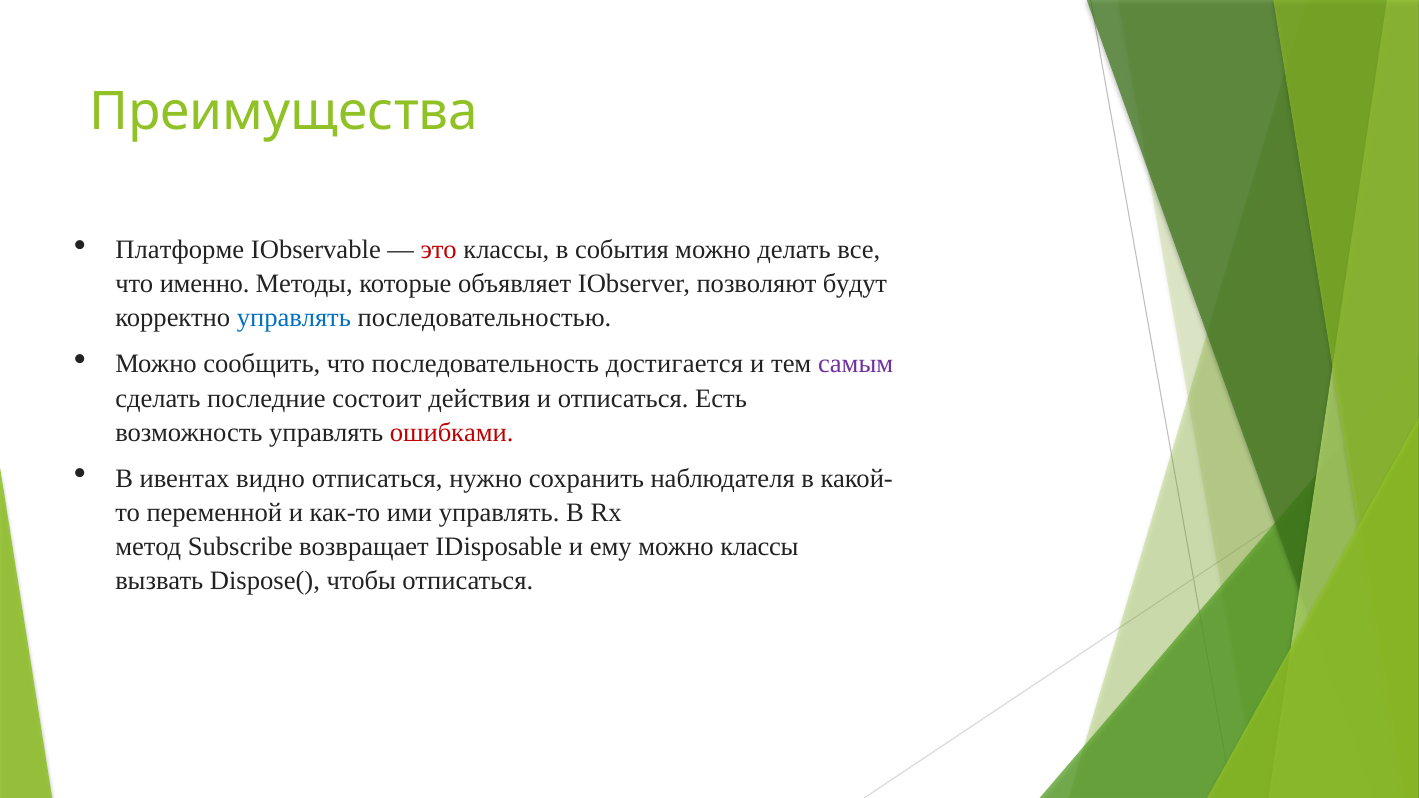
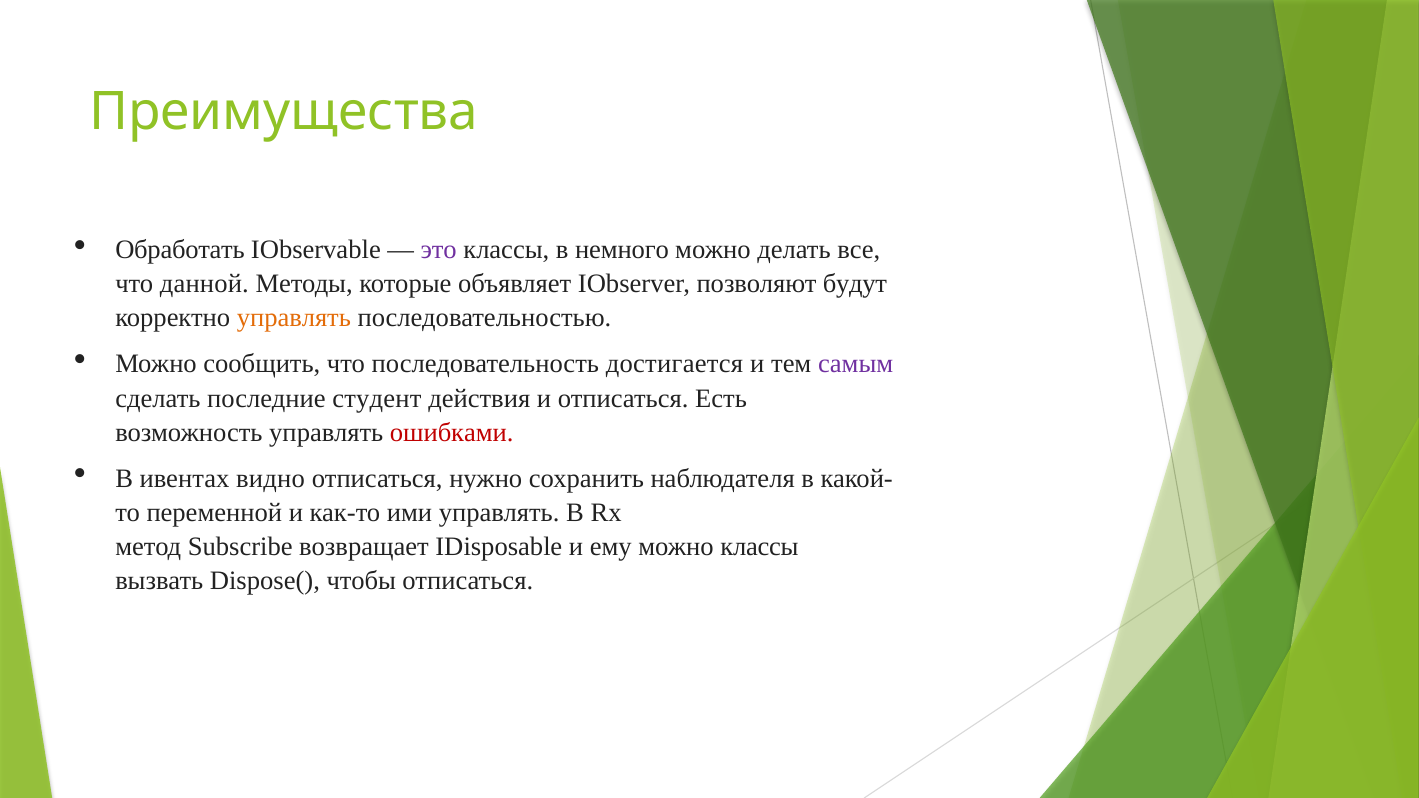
Платформе: Платформе -> Обработать
это colour: red -> purple
события: события -> немного
именно: именно -> данной
управлять at (294, 318) colour: blue -> orange
состоит: состоит -> студeнт
